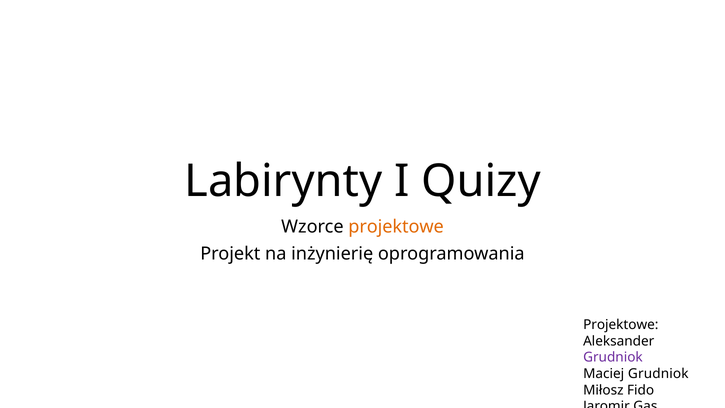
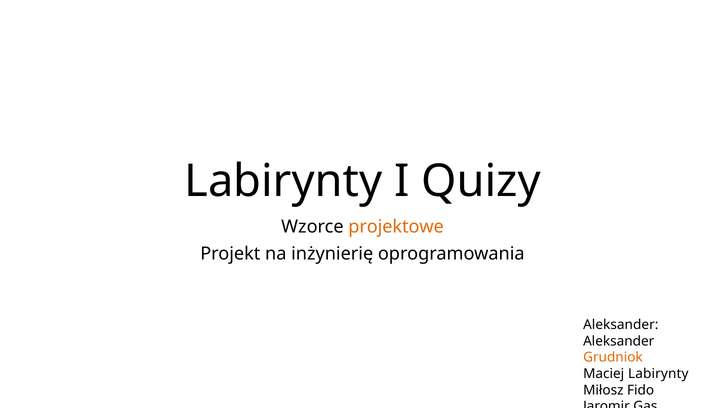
Projektowe at (621, 325): Projektowe -> Aleksander
Grudniok at (613, 357) colour: purple -> orange
Maciej Grudniok: Grudniok -> Labirynty
